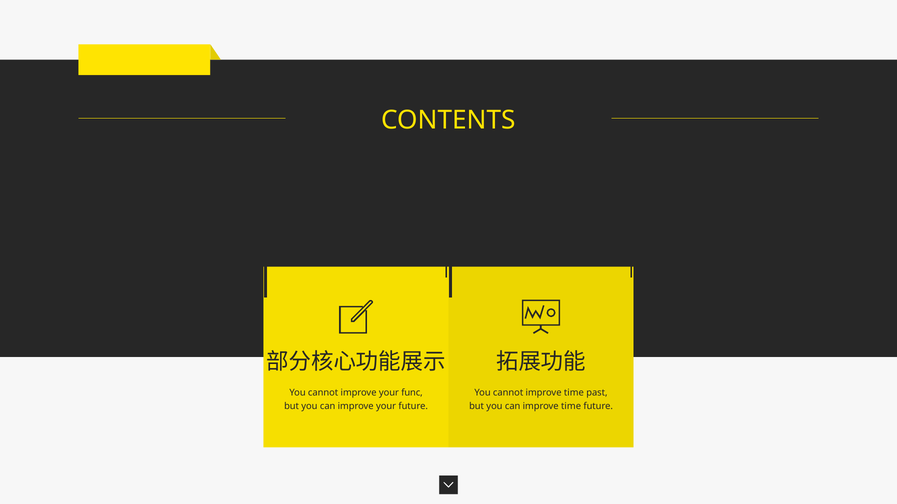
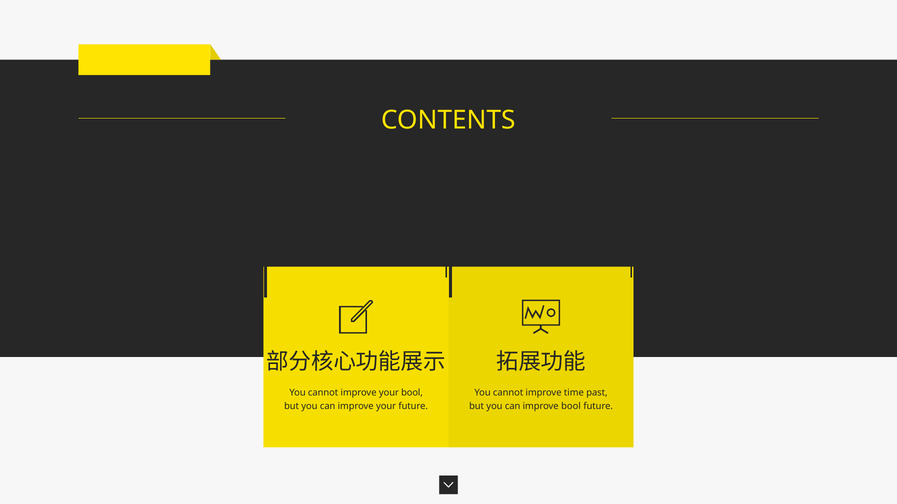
your func: func -> bool
can improve time: time -> bool
